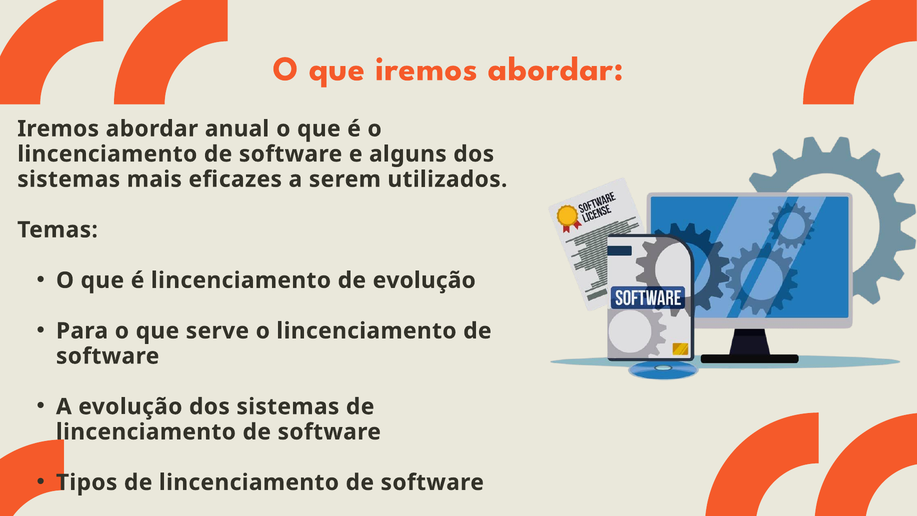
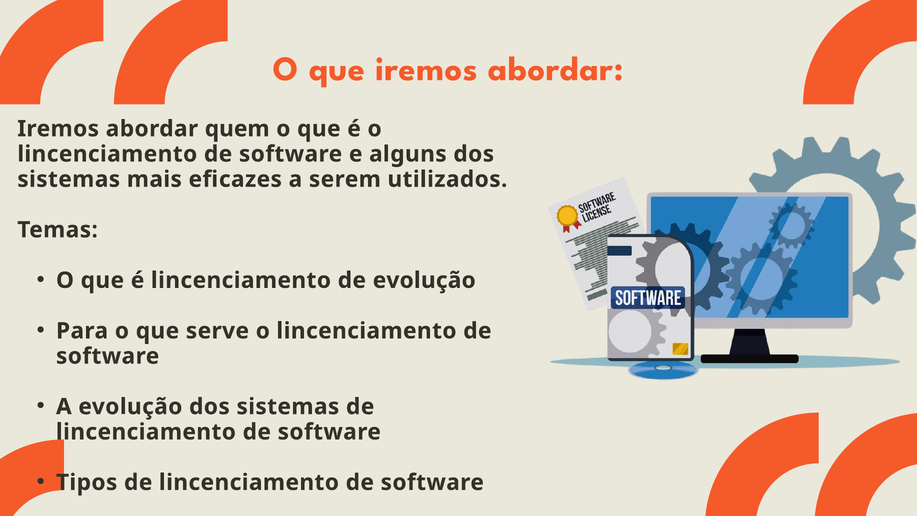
anual: anual -> quem
